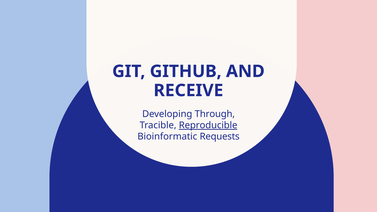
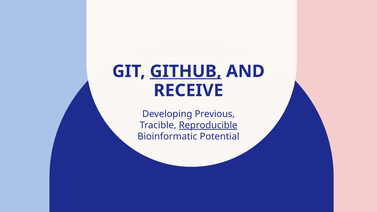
GITHUB underline: none -> present
Through: Through -> Previous
Requests: Requests -> Potential
